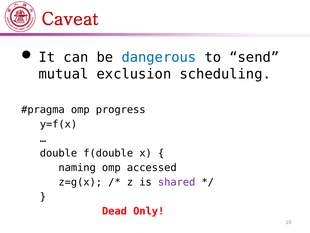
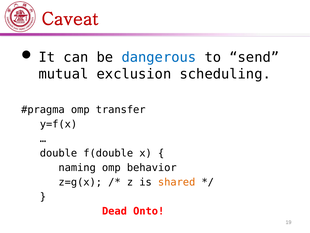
progress: progress -> transfer
accessed: accessed -> behavior
shared colour: purple -> orange
Only: Only -> Onto
